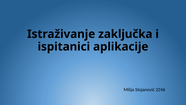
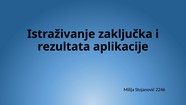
ispitanici: ispitanici -> rezultata
